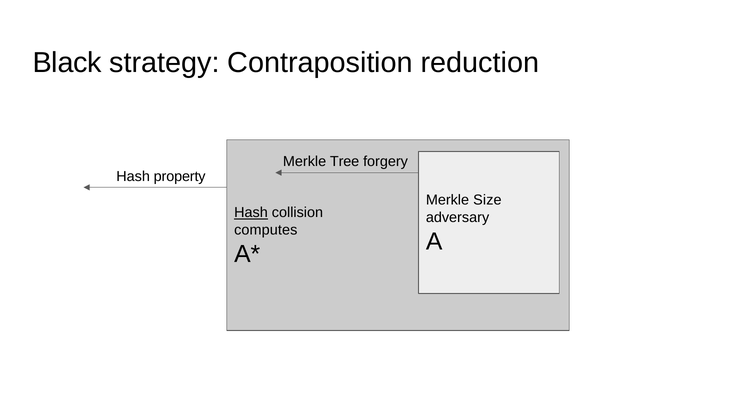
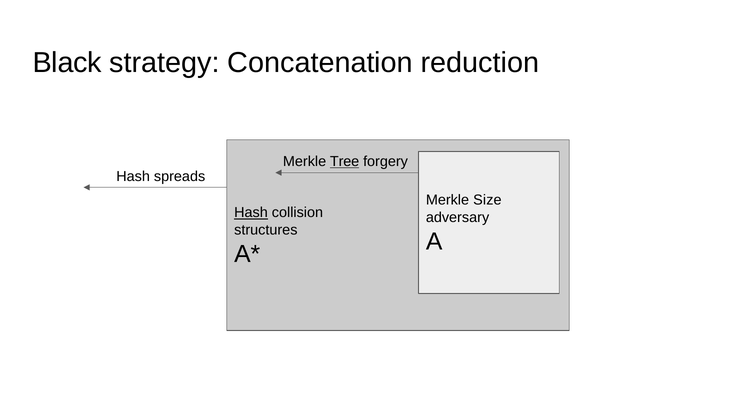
Contraposition: Contraposition -> Concatenation
Tree underline: none -> present
property: property -> spreads
computes: computes -> structures
